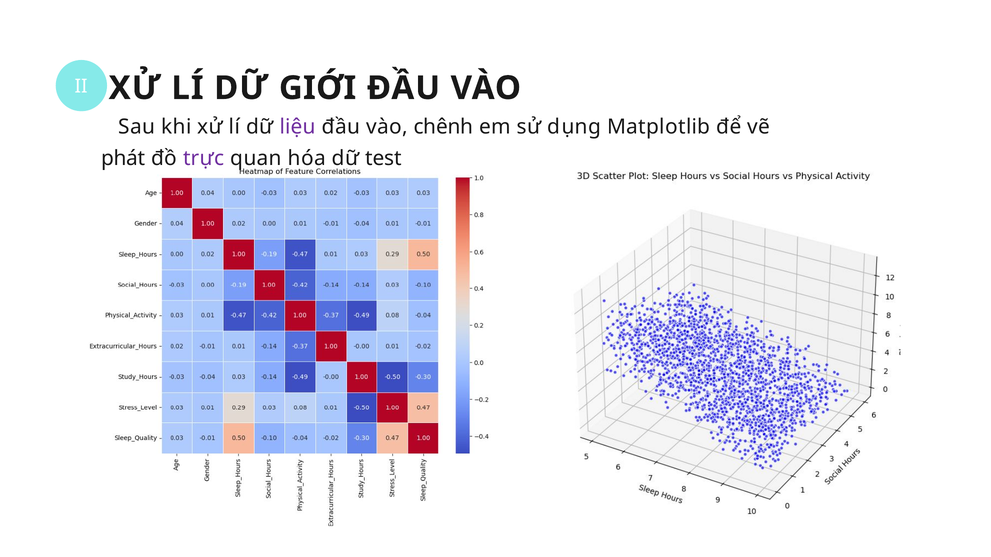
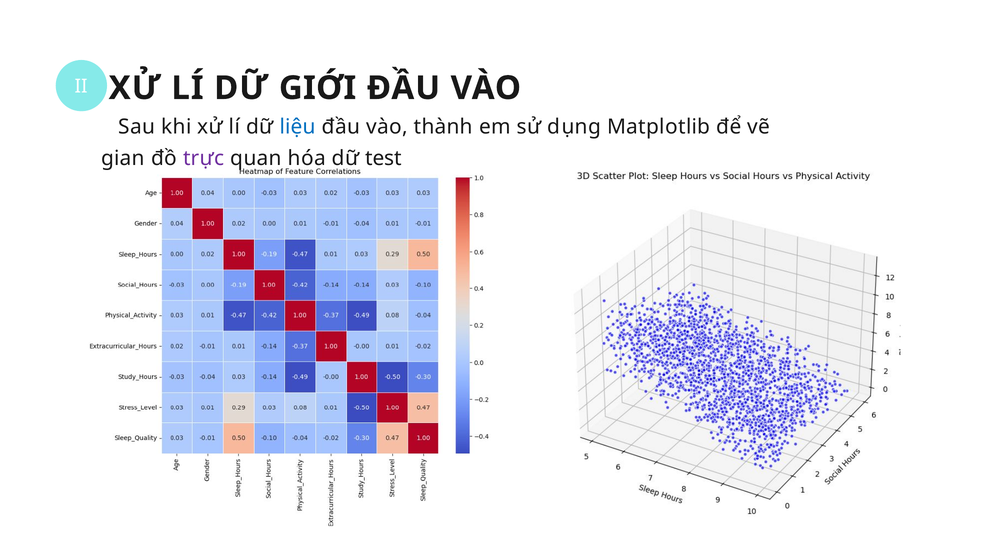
liệu colour: purple -> blue
chênh: chênh -> thành
phát: phát -> gian
